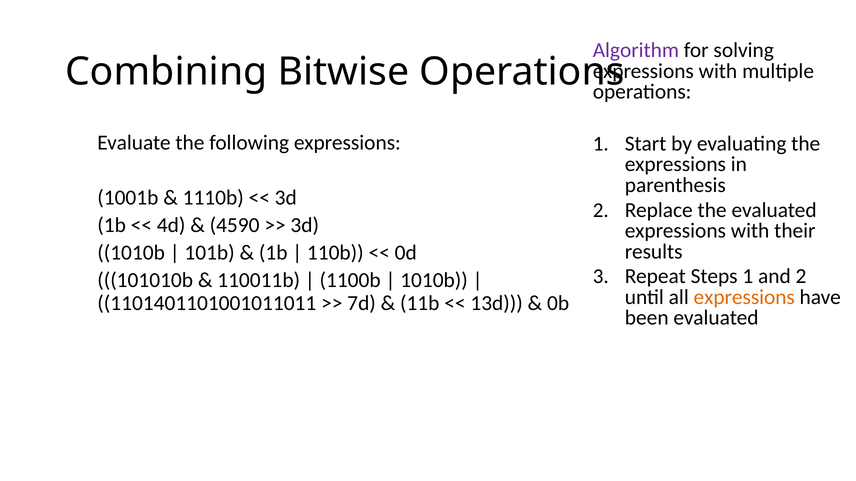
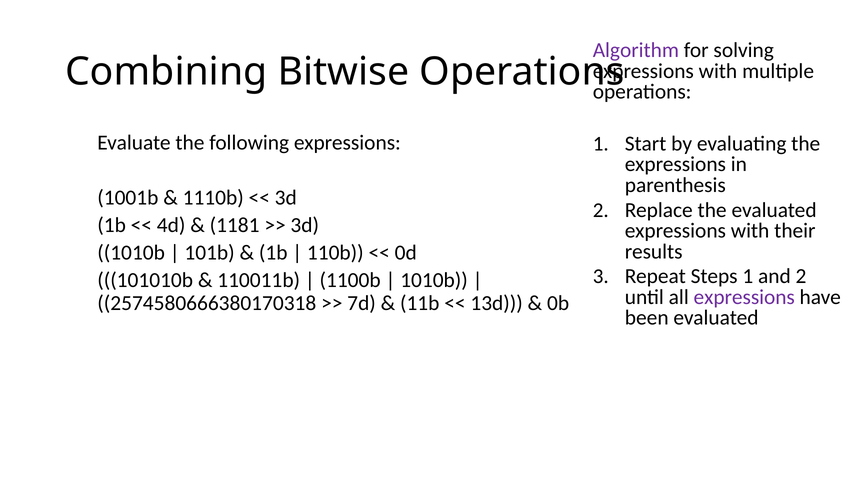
4590: 4590 -> 1181
expressions at (744, 297) colour: orange -> purple
1101401101001011011: 1101401101001011011 -> 2574580666380170318
